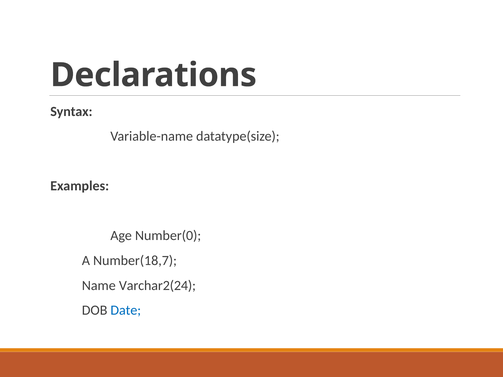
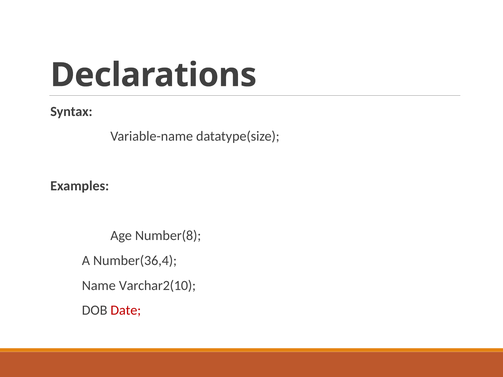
Number(0: Number(0 -> Number(8
Number(18,7: Number(18,7 -> Number(36,4
Varchar2(24: Varchar2(24 -> Varchar2(10
Date colour: blue -> red
